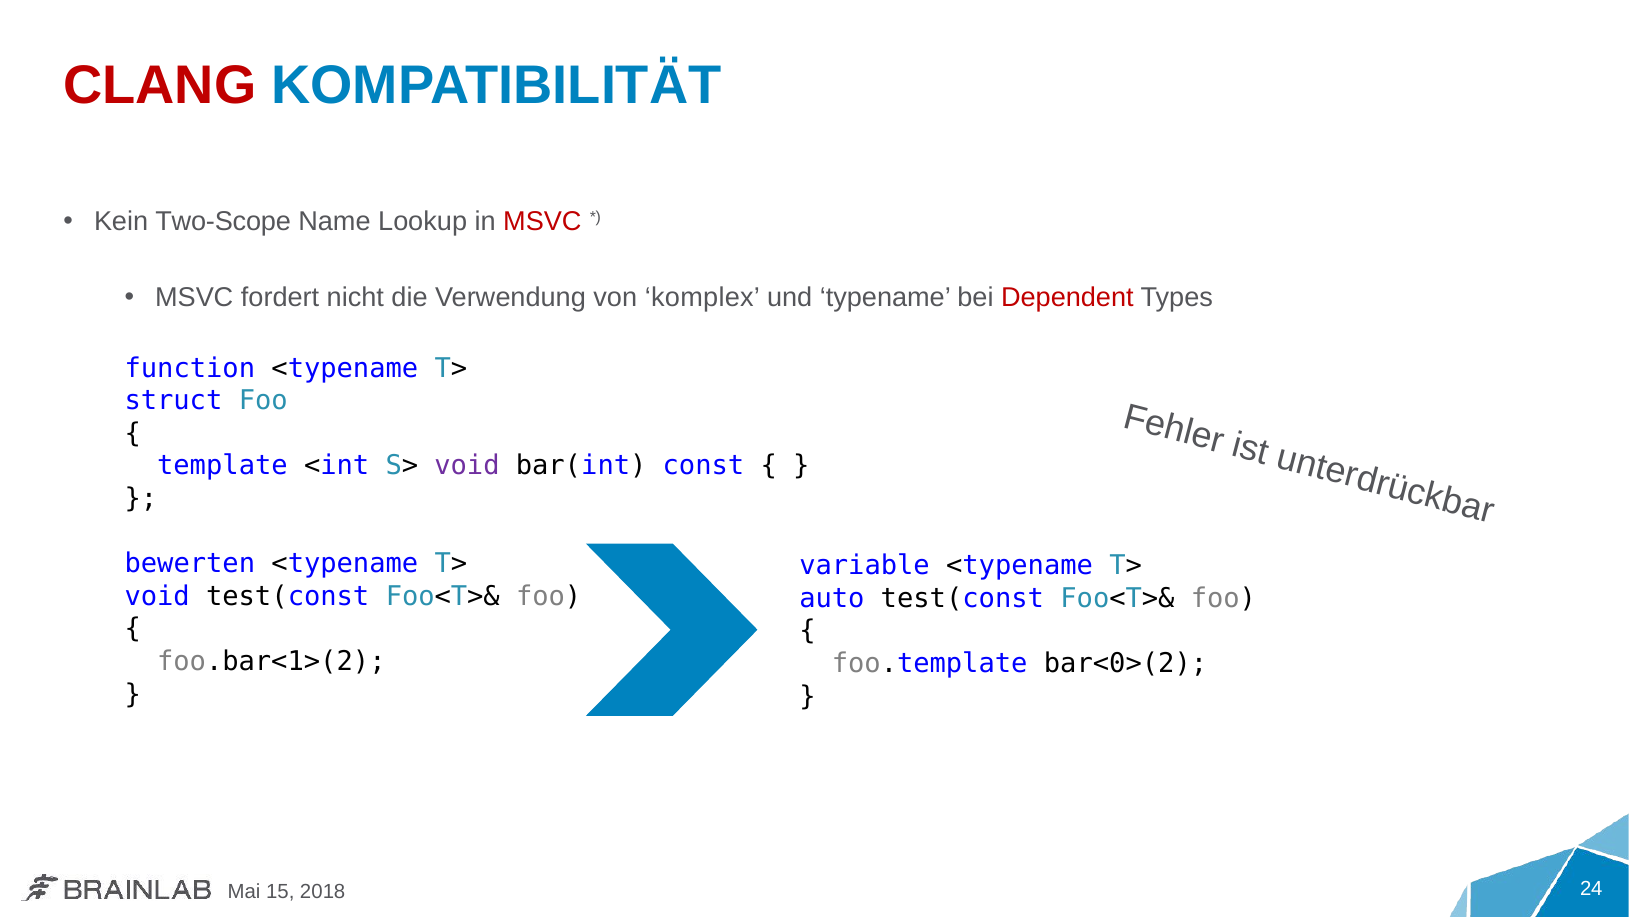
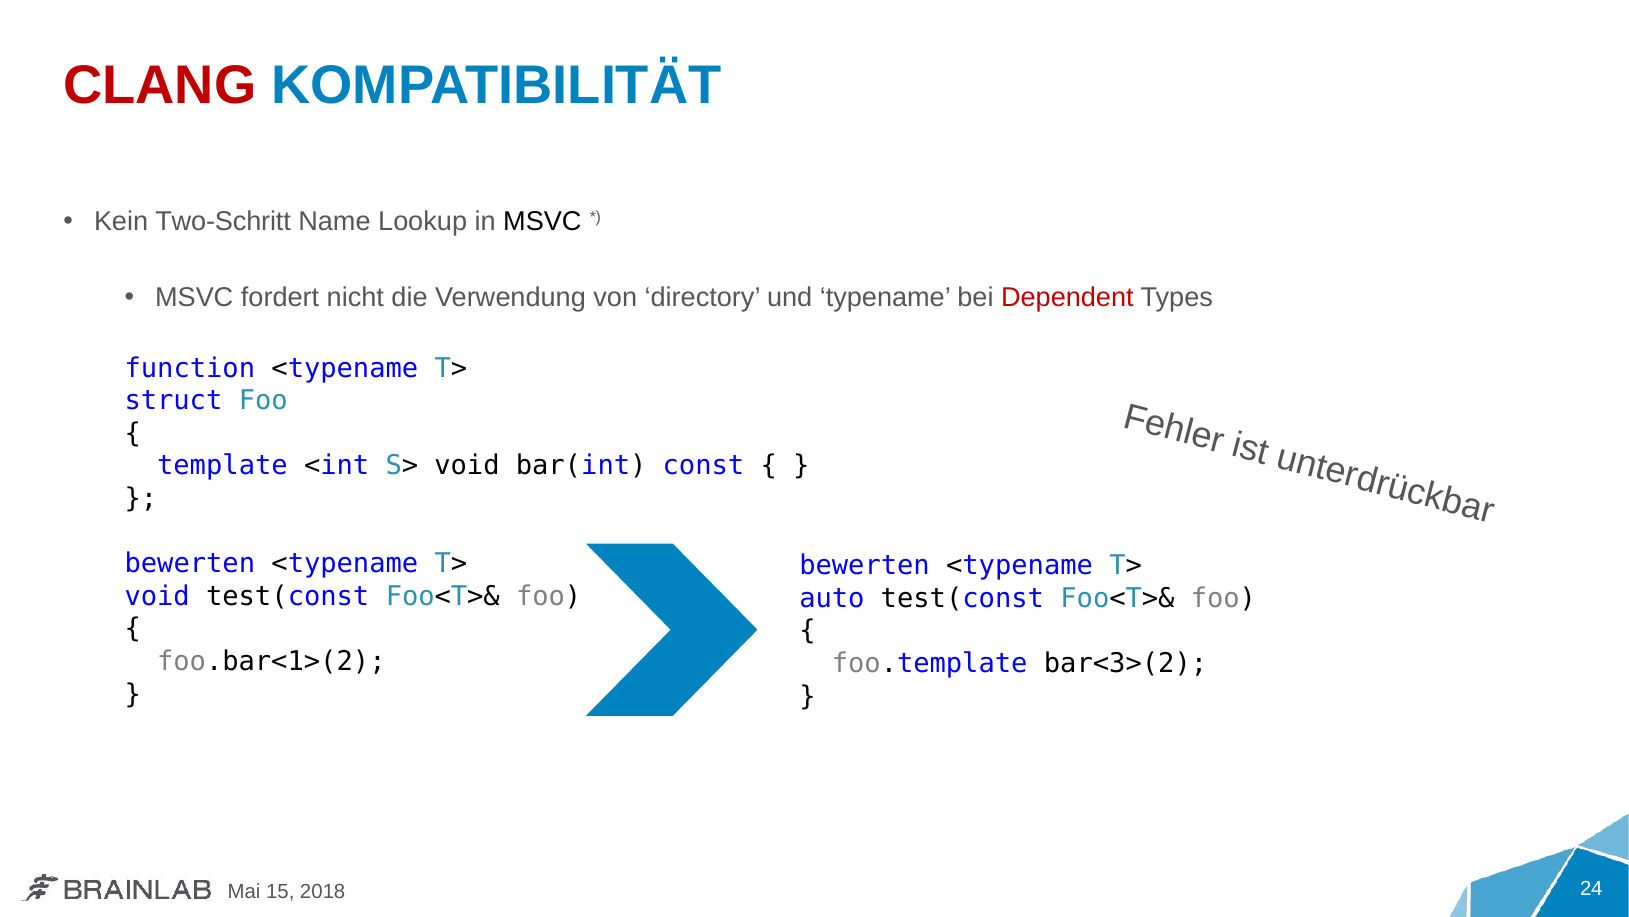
Two-Scope: Two-Scope -> Two-Schritt
MSVC at (542, 222) colour: red -> black
komplex: komplex -> directory
void at (467, 466) colour: purple -> black
variable at (865, 565): variable -> bewerten
bar<0>(2: bar<0>(2 -> bar<3>(2
